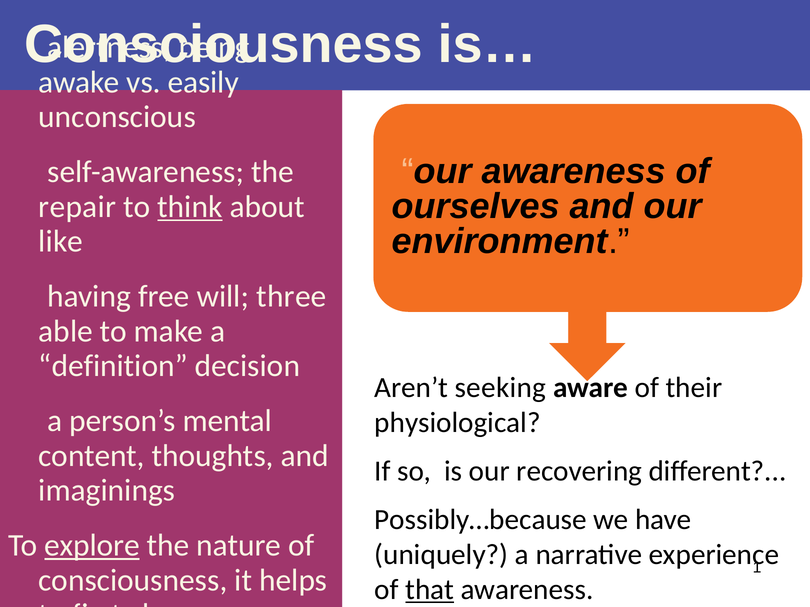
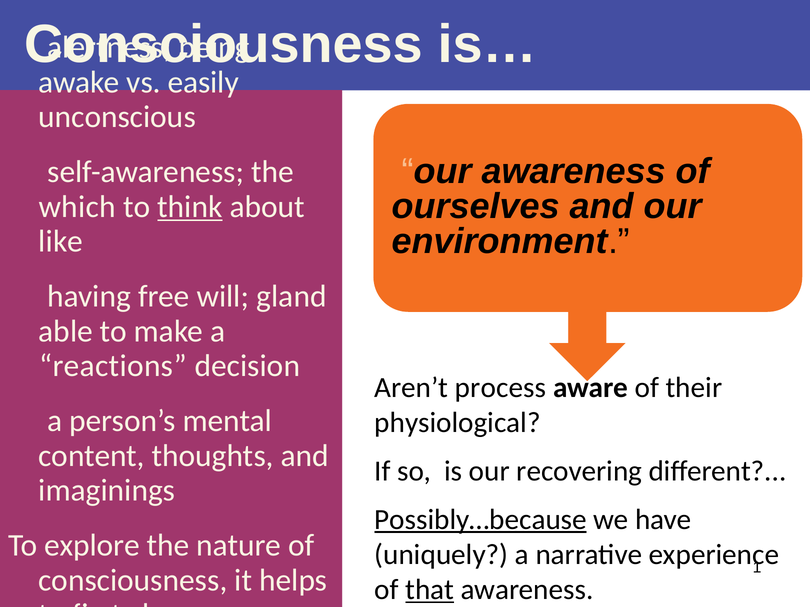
repair: repair -> which
three: three -> gland
definition at (113, 366): definition -> reactions
seeking: seeking -> process
Possibly…because underline: none -> present
explore underline: present -> none
